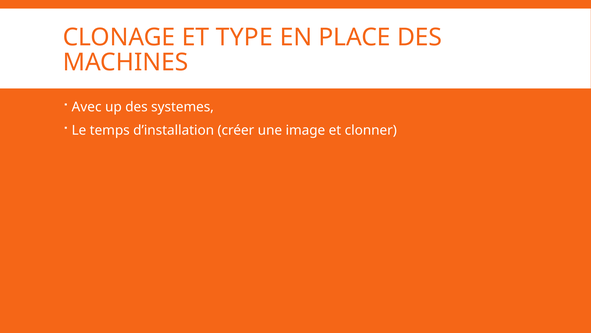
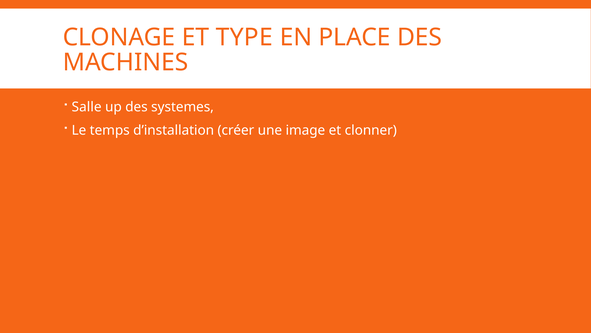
Avec: Avec -> Salle
